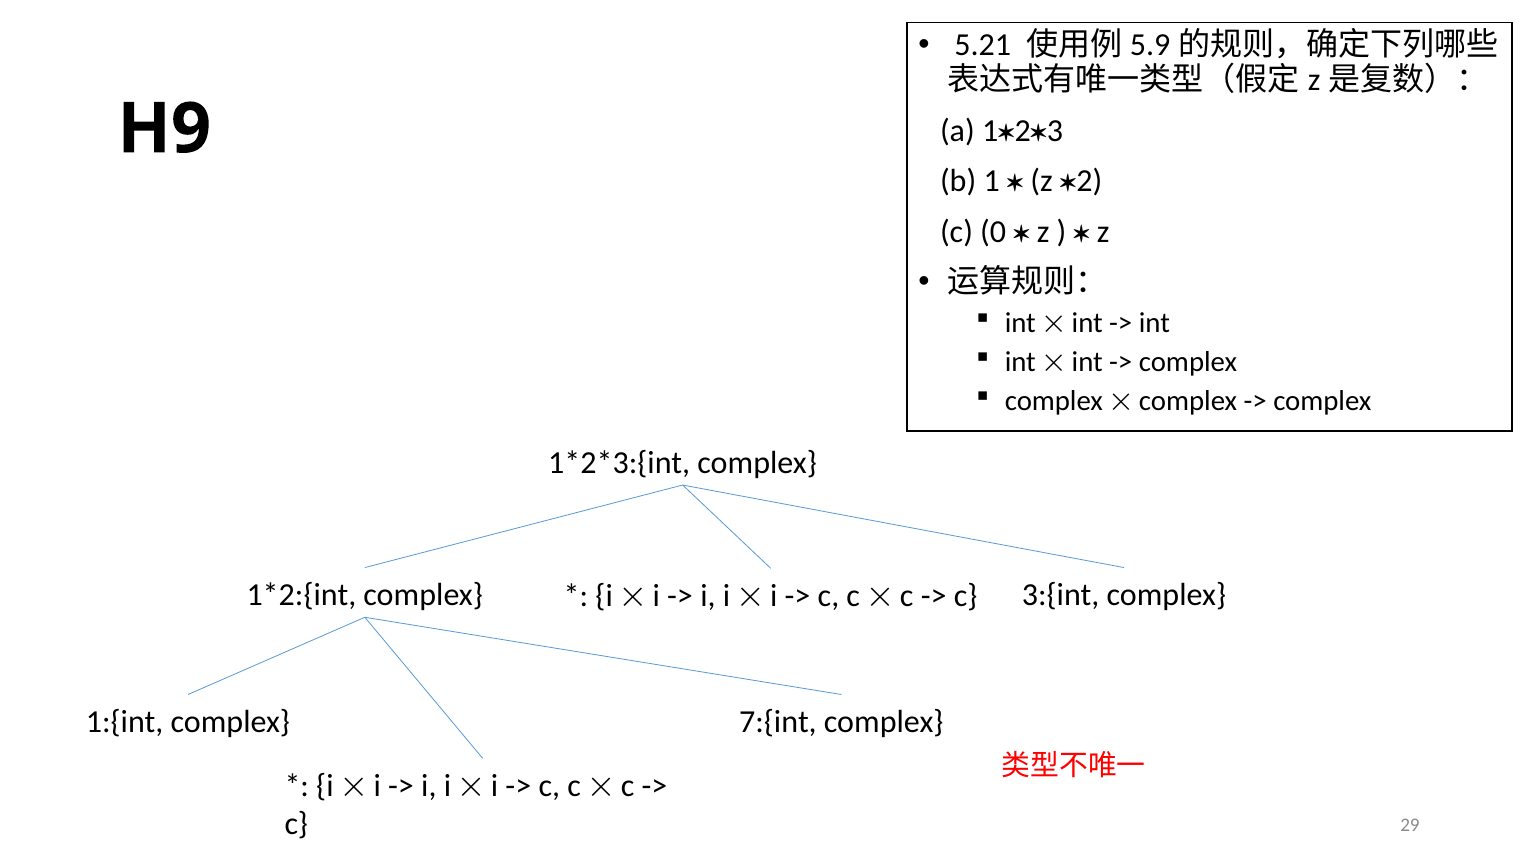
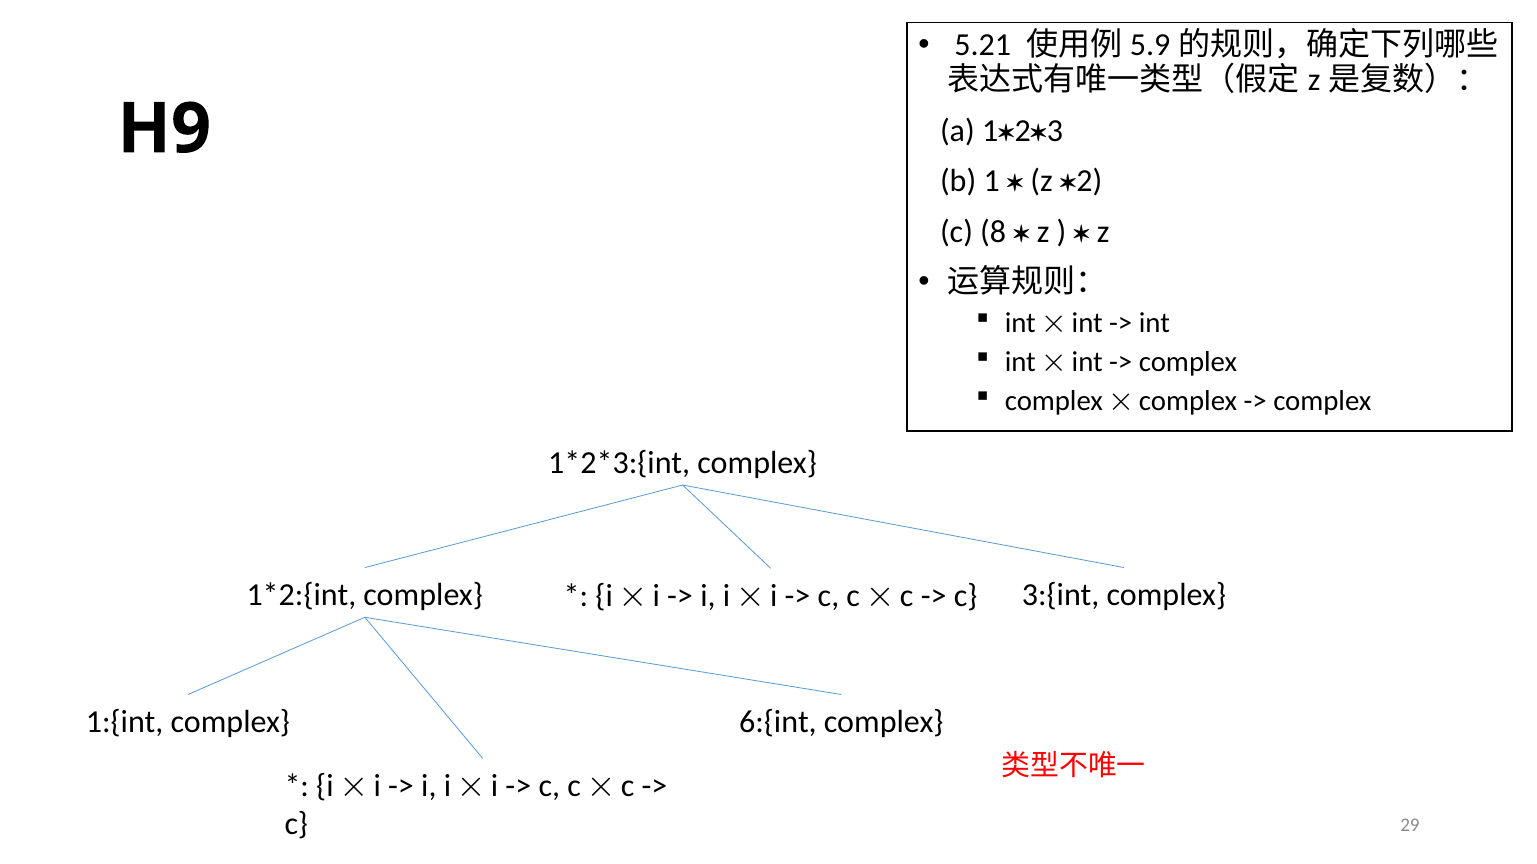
0: 0 -> 8
7:{int: 7:{int -> 6:{int
